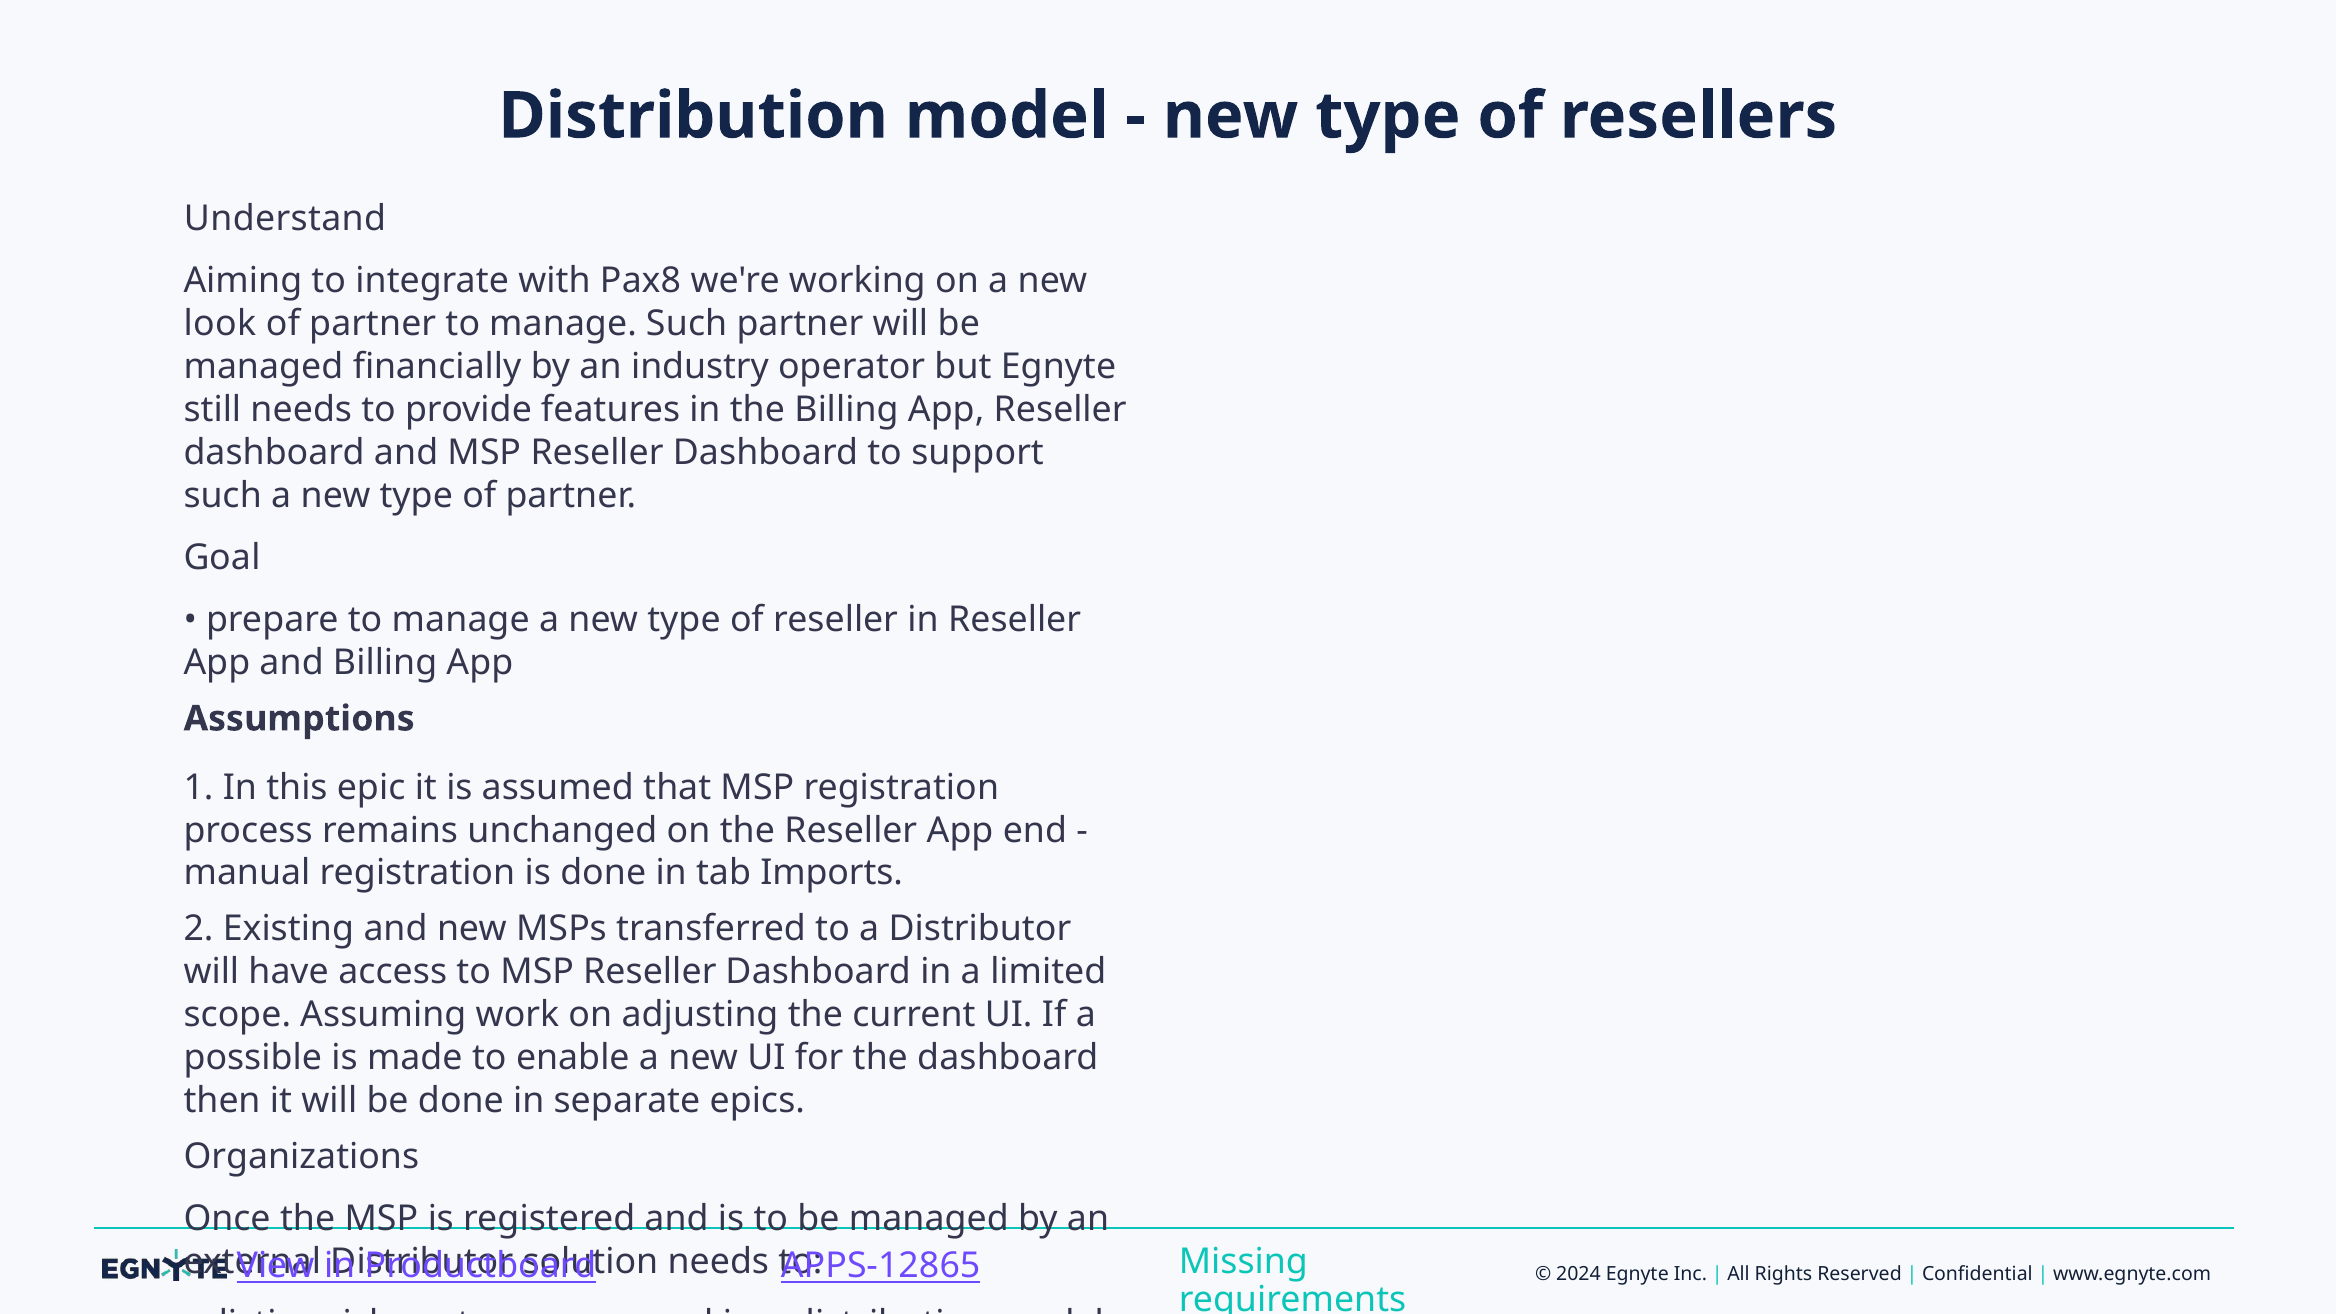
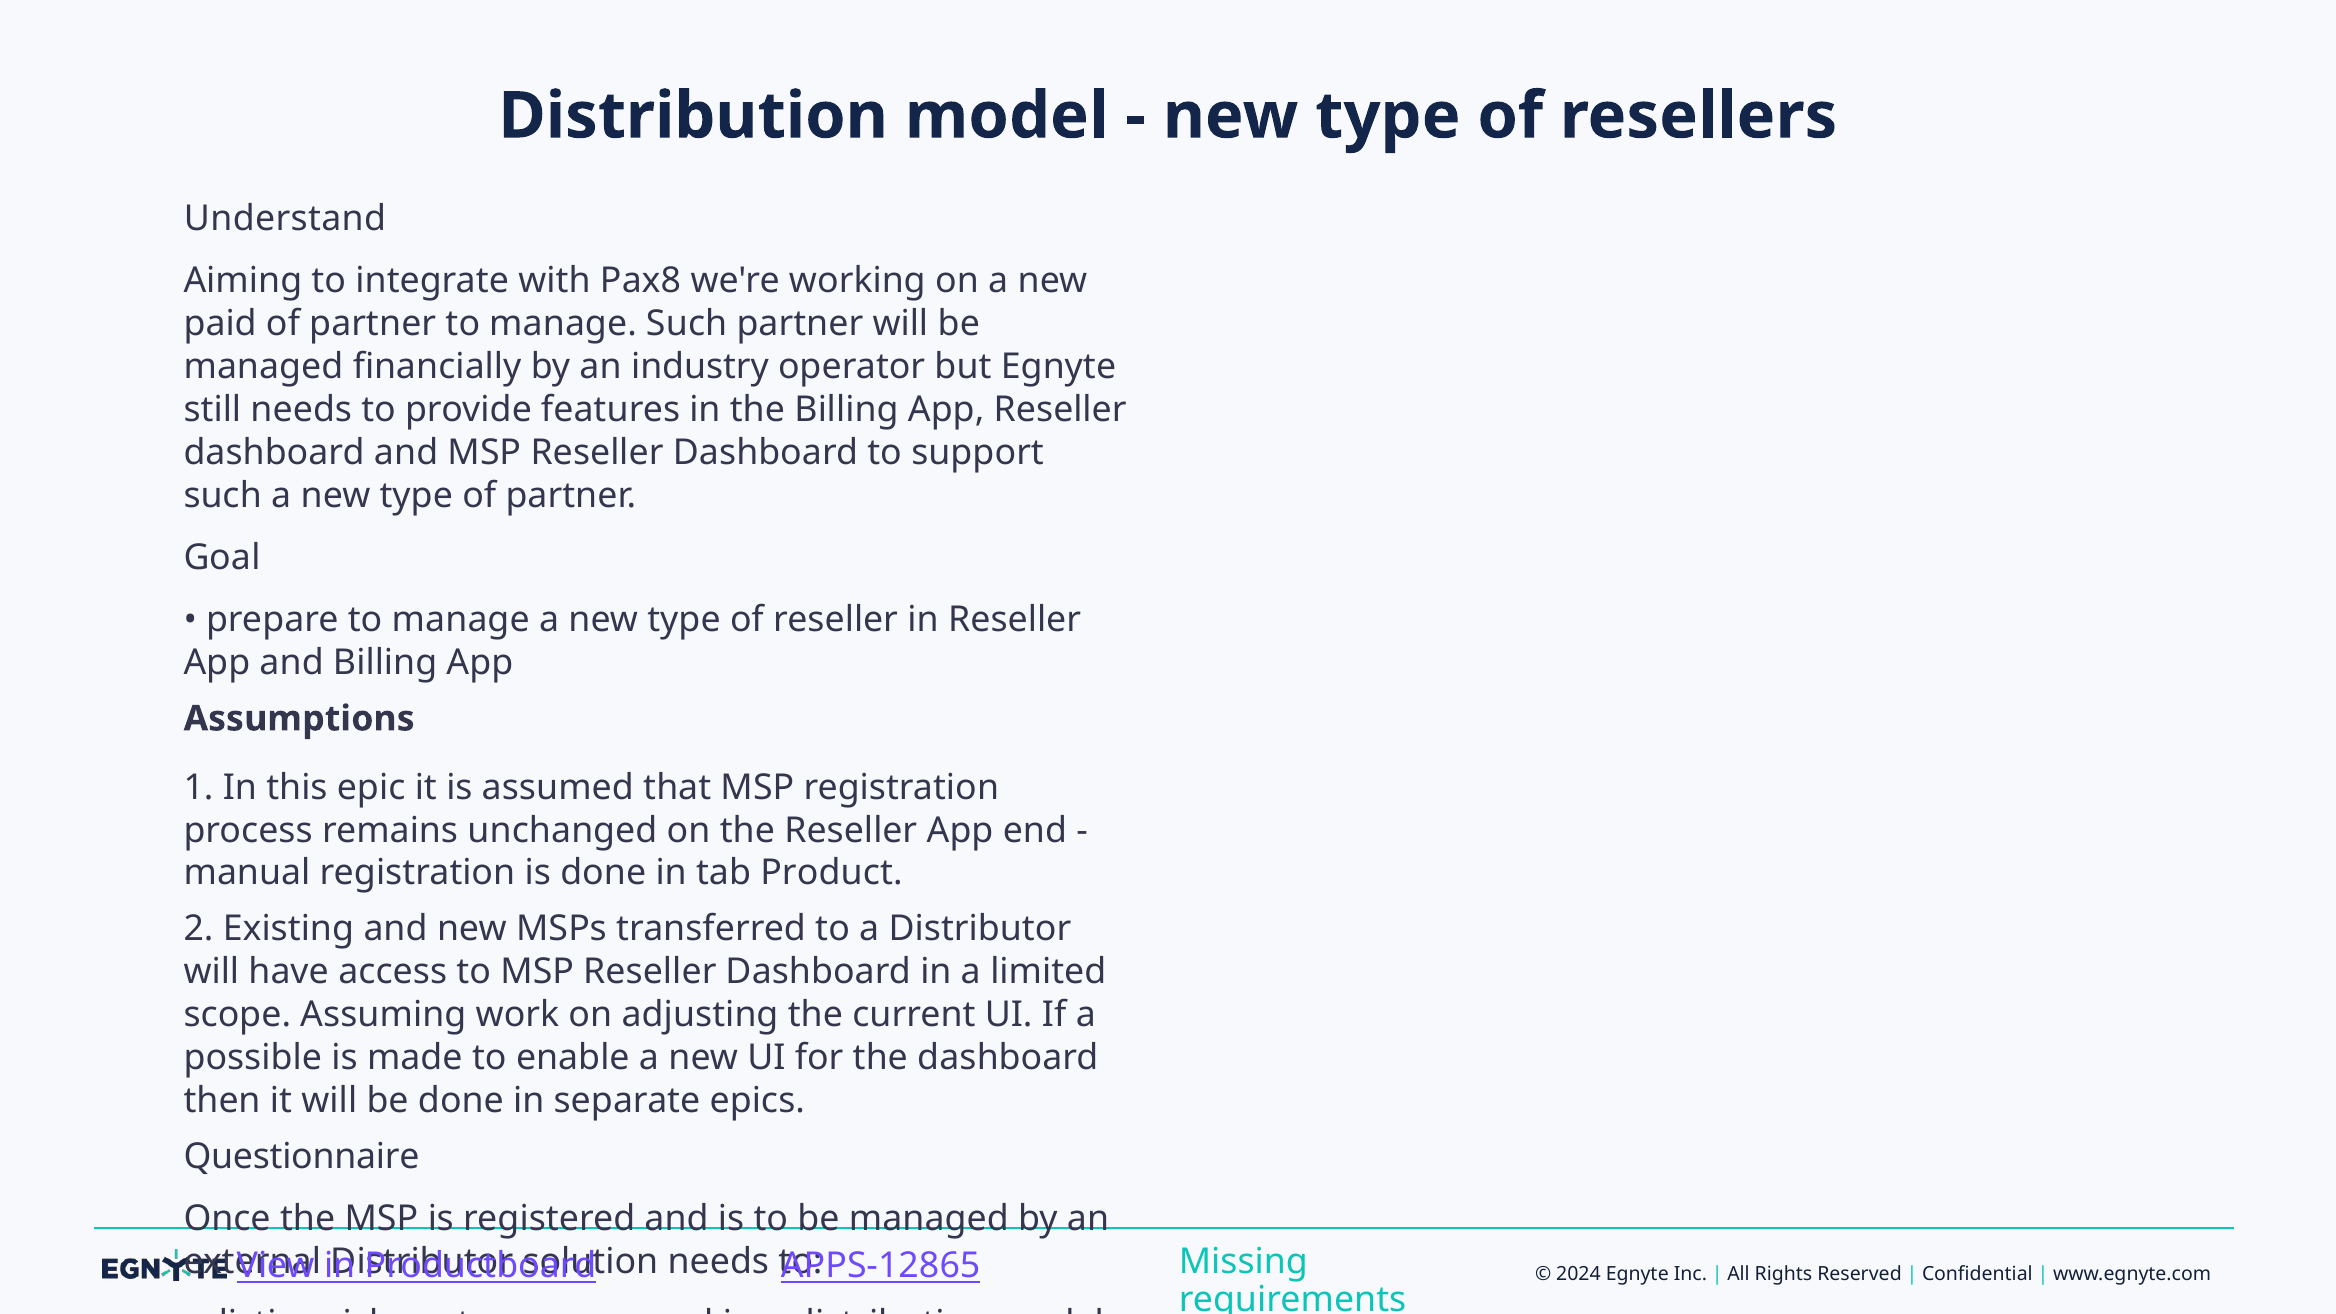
look: look -> paid
Imports: Imports -> Product
Organizations: Organizations -> Questionnaire
